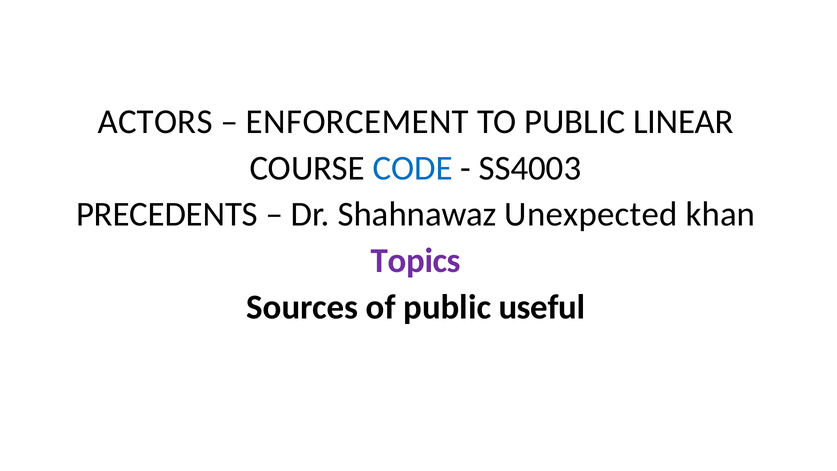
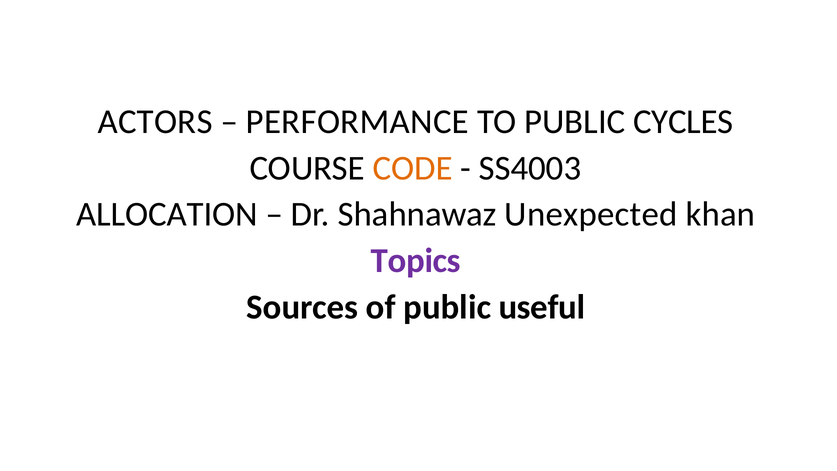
ENFORCEMENT: ENFORCEMENT -> PERFORMANCE
LINEAR: LINEAR -> CYCLES
CODE colour: blue -> orange
PRECEDENTS: PRECEDENTS -> ALLOCATION
